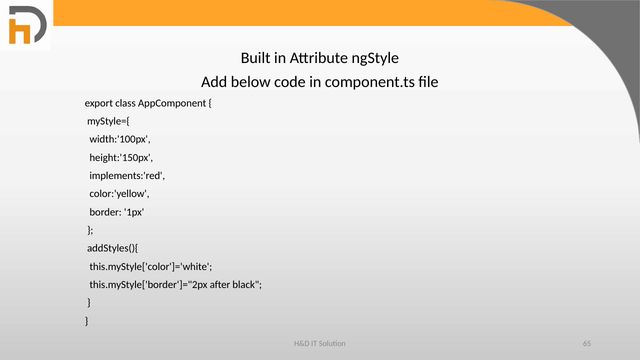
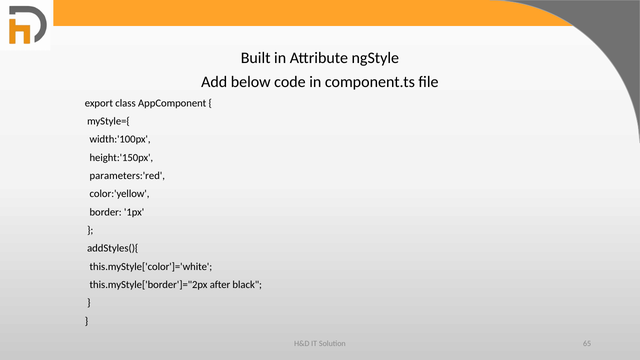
implements:'red: implements:'red -> parameters:'red
